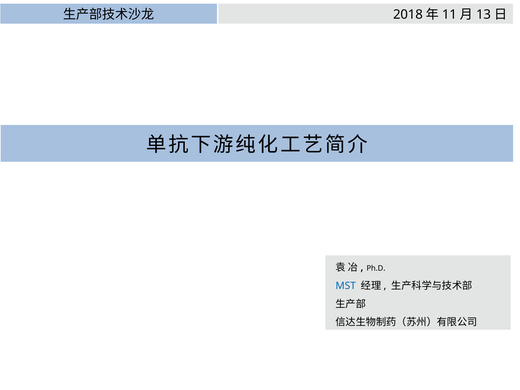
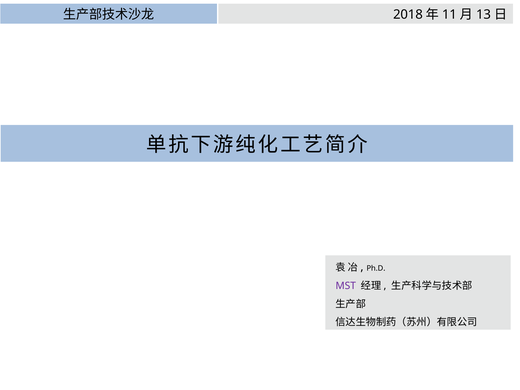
MST colour: blue -> purple
